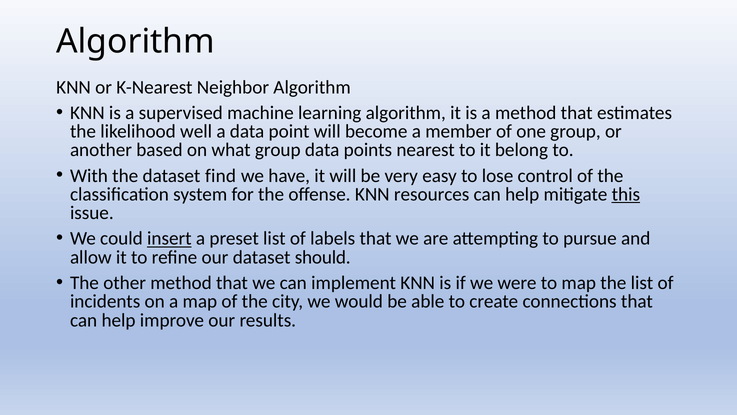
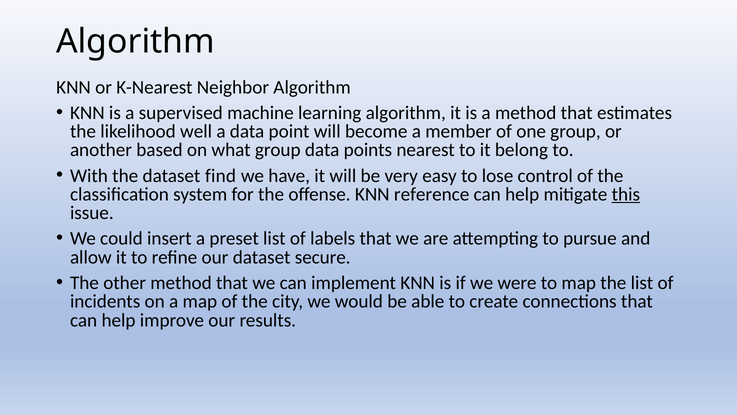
resources: resources -> reference
insert underline: present -> none
should: should -> secure
